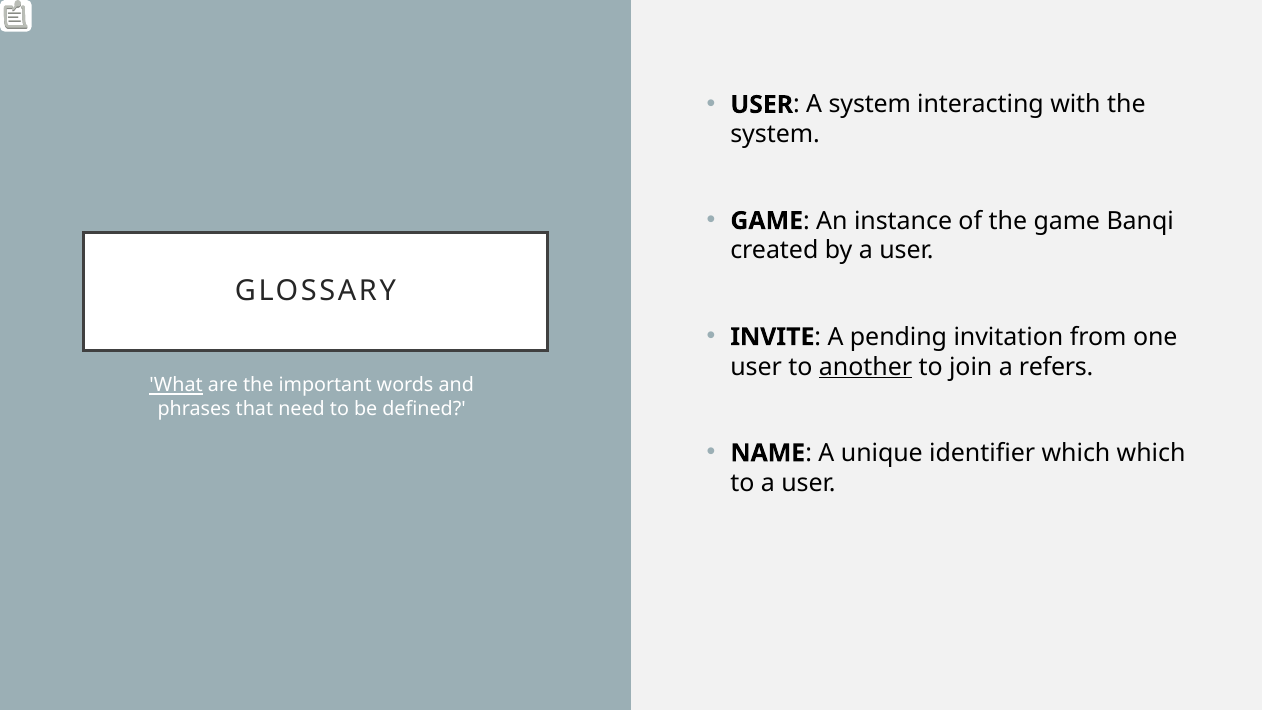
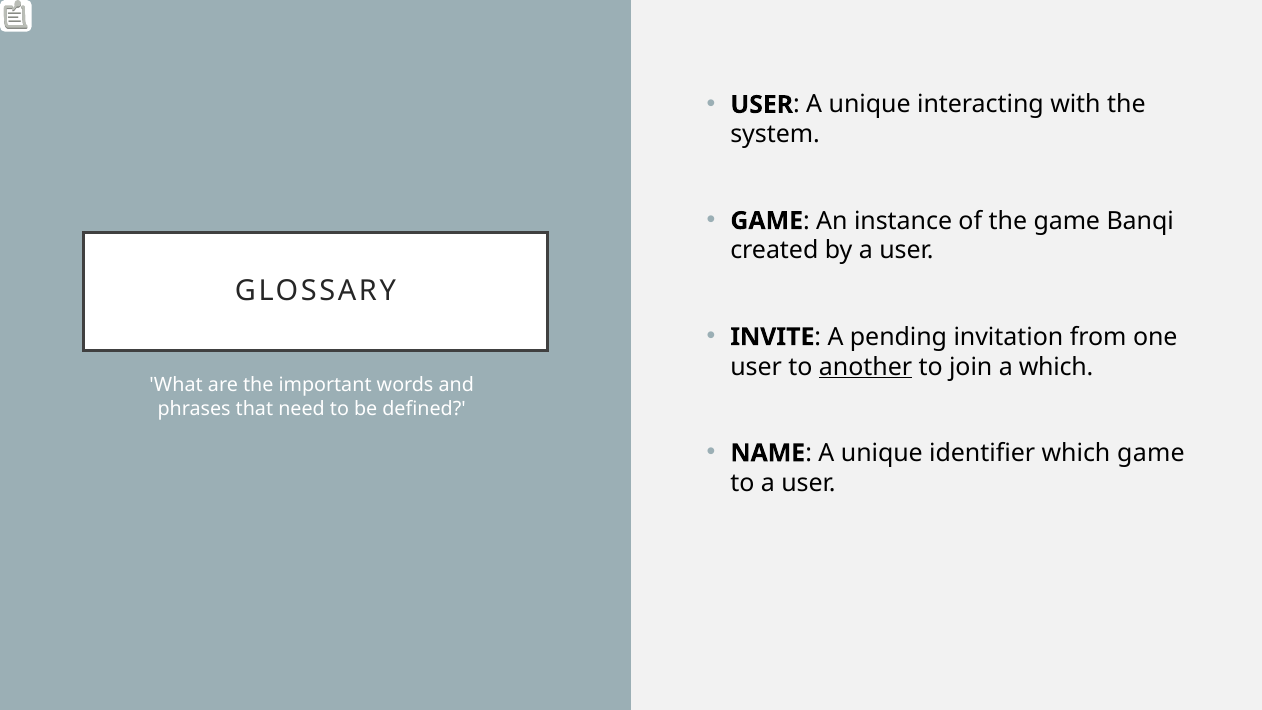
system at (870, 105): system -> unique
a refers: refers -> which
What underline: present -> none
which which: which -> game
